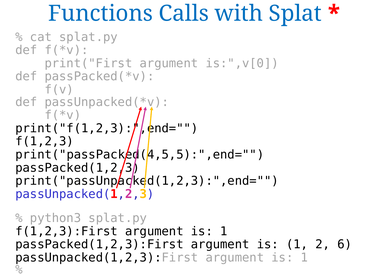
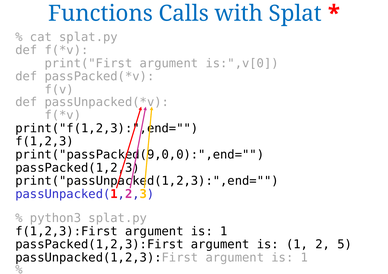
print("passPacked(4,5,5):",end=: print("passPacked(4,5,5):",end= -> print("passPacked(9,0,0):",end=
6: 6 -> 5
